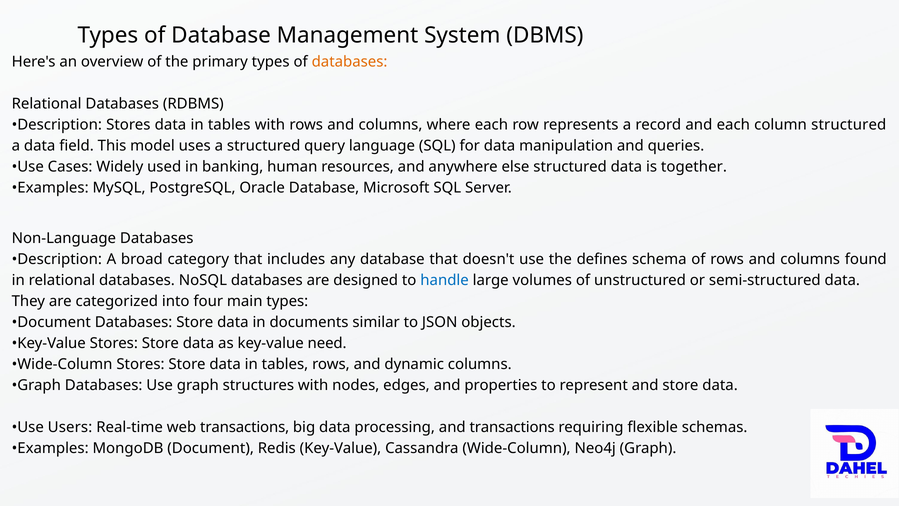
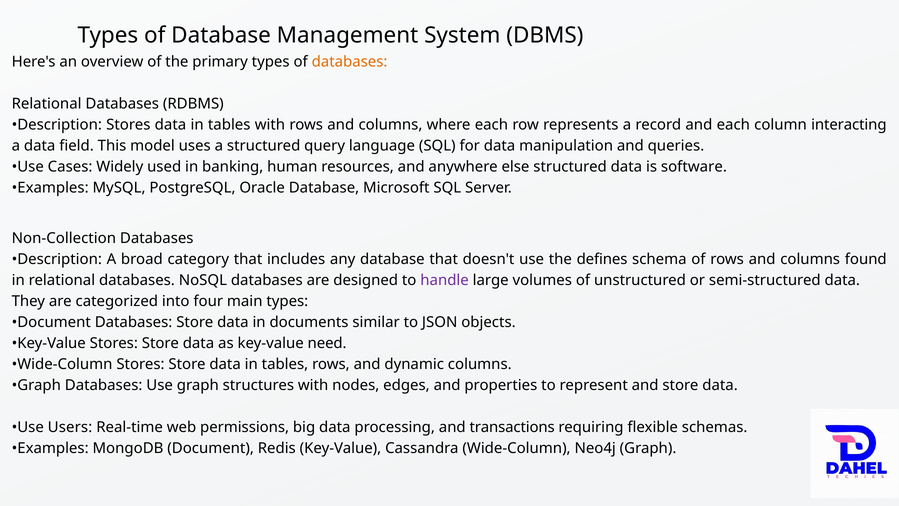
column structured: structured -> interacting
together: together -> software
Non-Language: Non-Language -> Non-Collection
handle colour: blue -> purple
web transactions: transactions -> permissions
